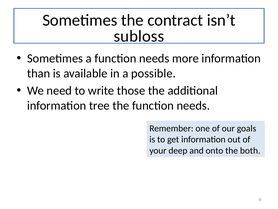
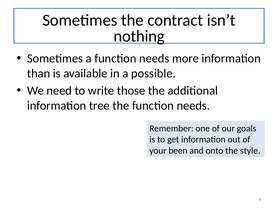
subloss: subloss -> nothing
deep: deep -> been
both: both -> style
